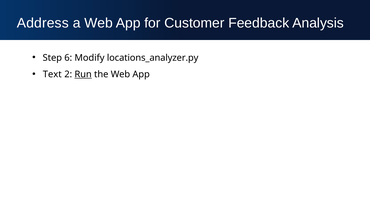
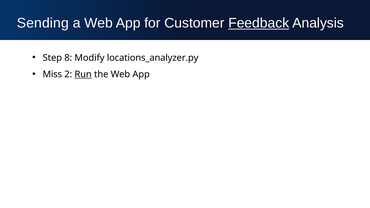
Address: Address -> Sending
Feedback underline: none -> present
6: 6 -> 8
Text: Text -> Miss
